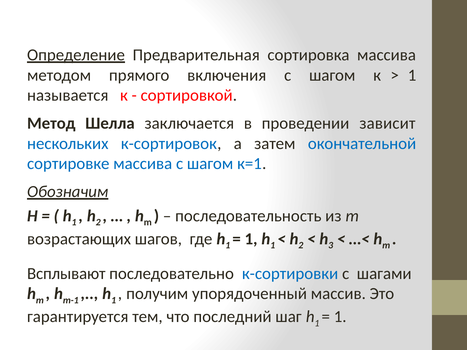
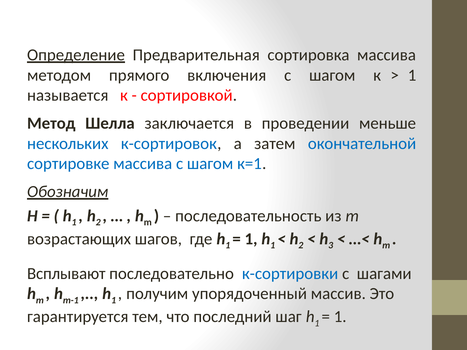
зависит: зависит -> меньше
